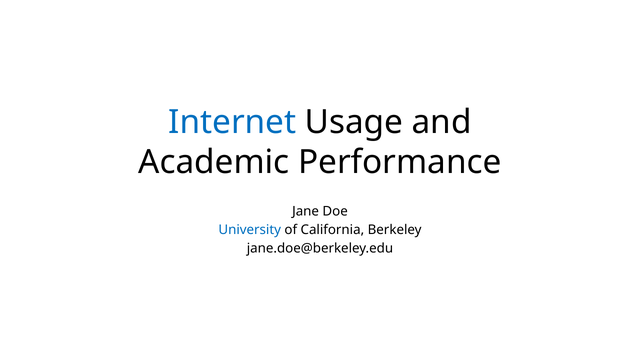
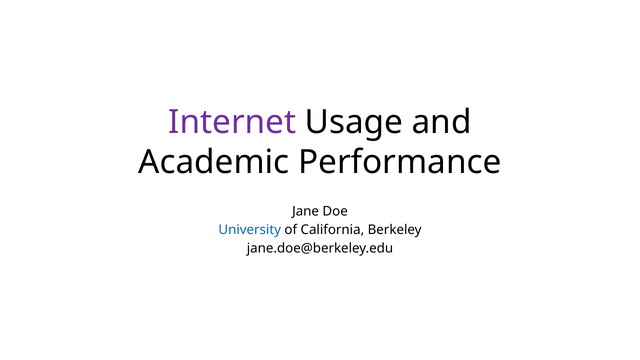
Internet colour: blue -> purple
